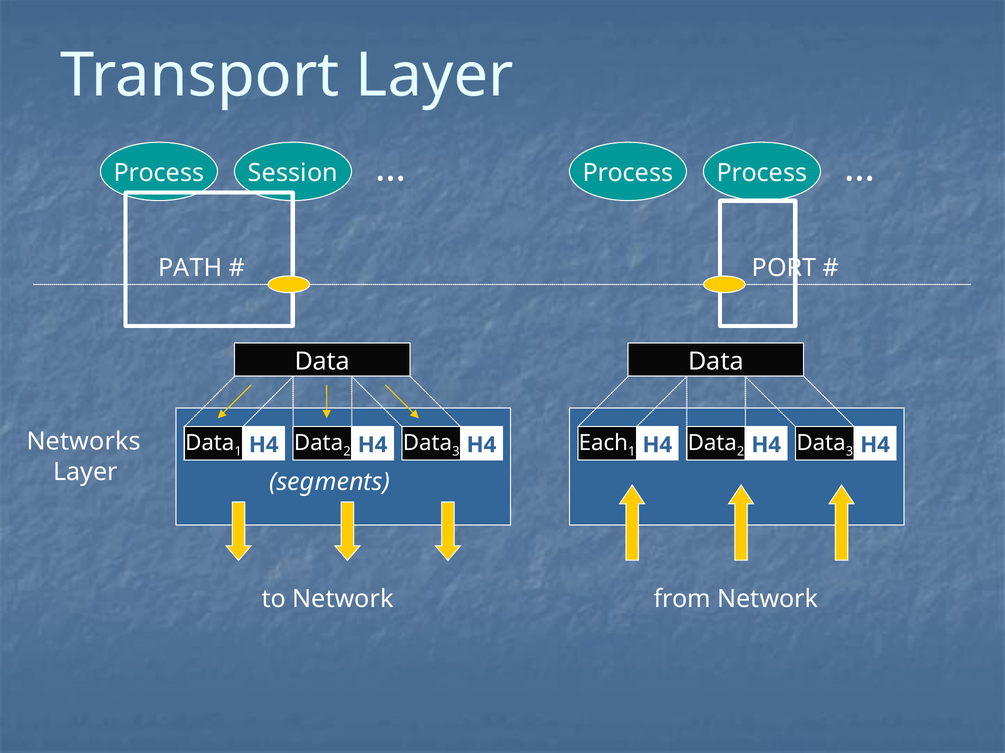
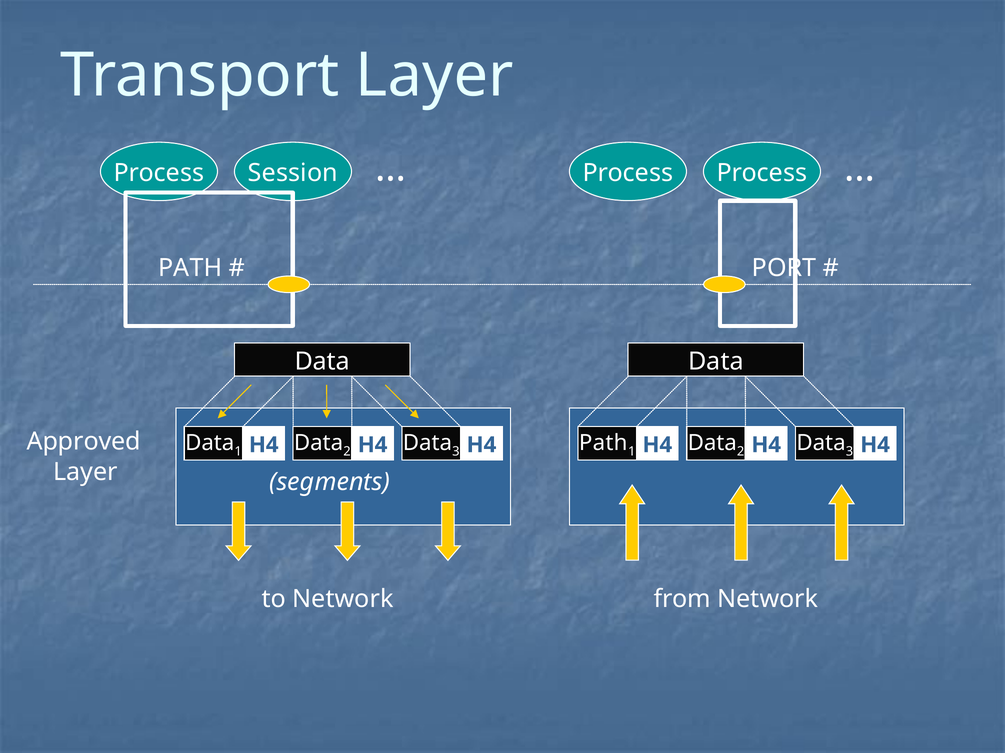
Networks: Networks -> Approved
Each at (603, 443): Each -> Path
